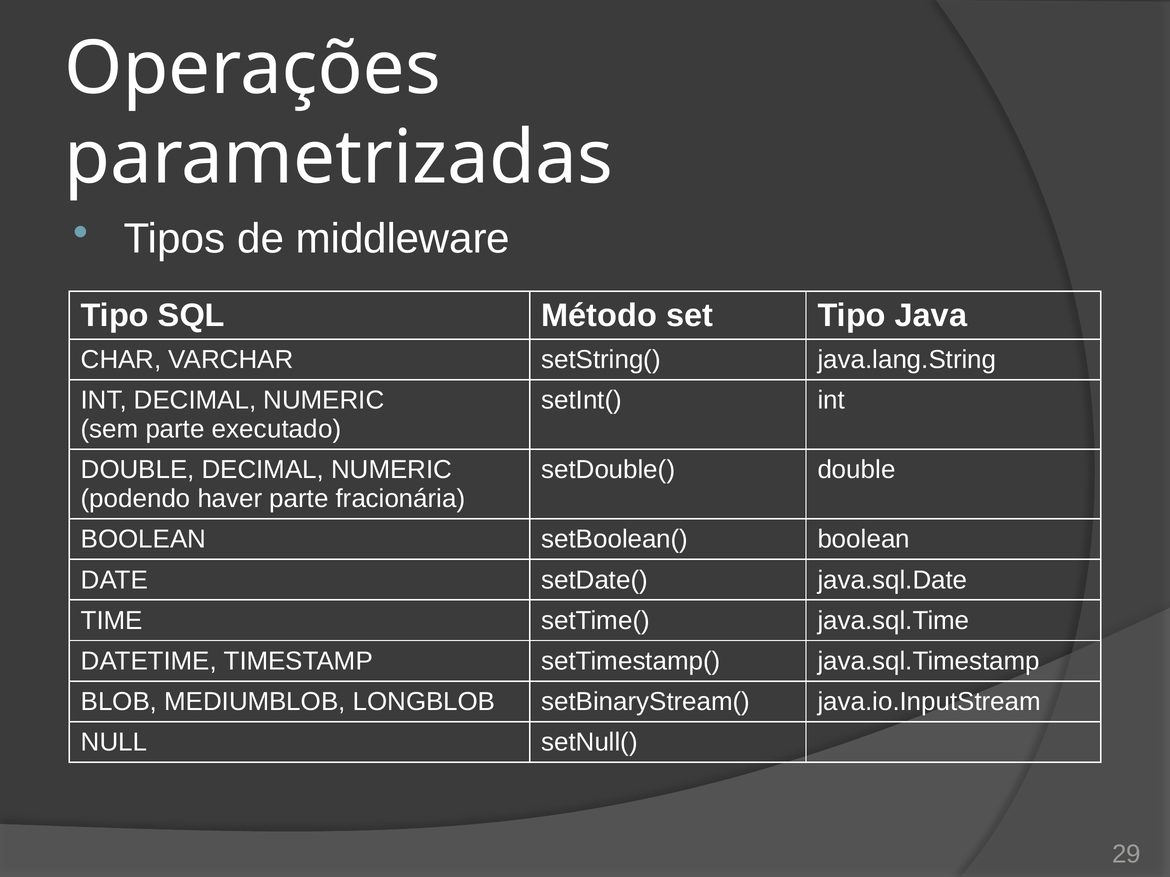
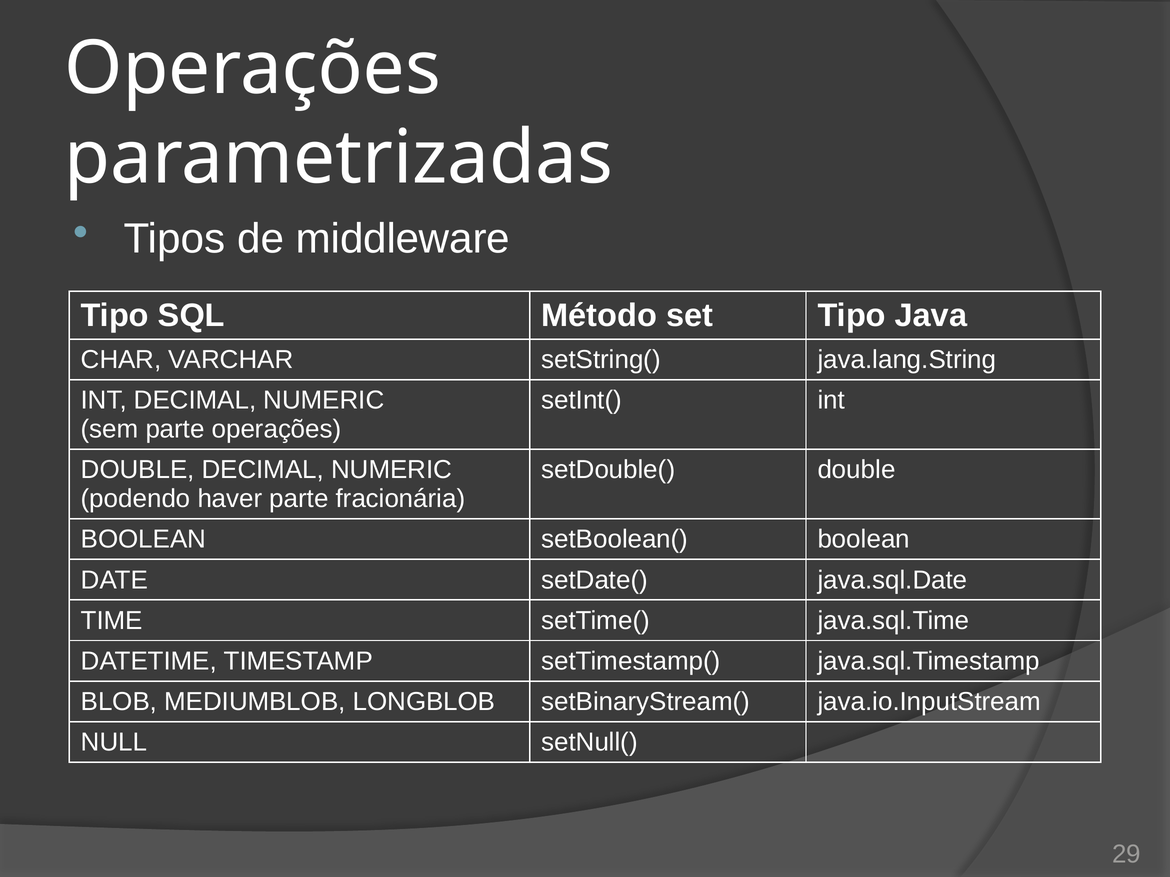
parte executado: executado -> operações
